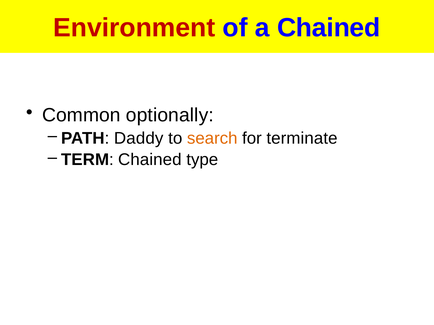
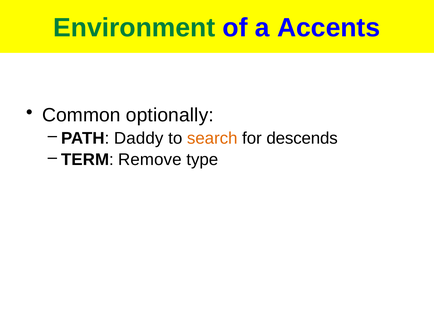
Environment colour: red -> green
a Chained: Chained -> Accents
terminate: terminate -> descends
TERM Chained: Chained -> Remove
